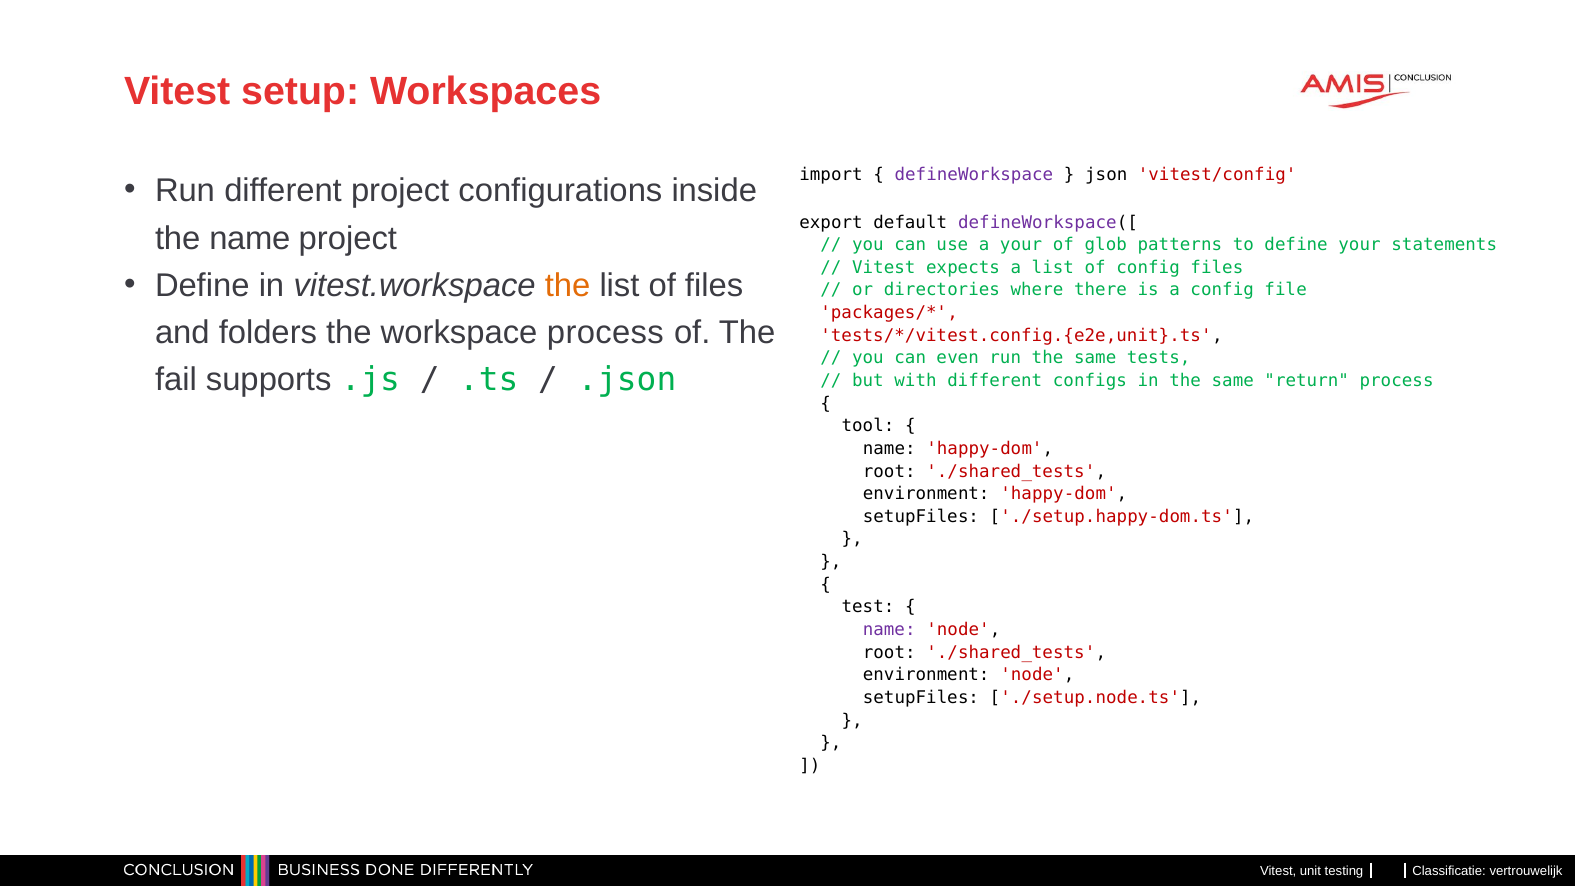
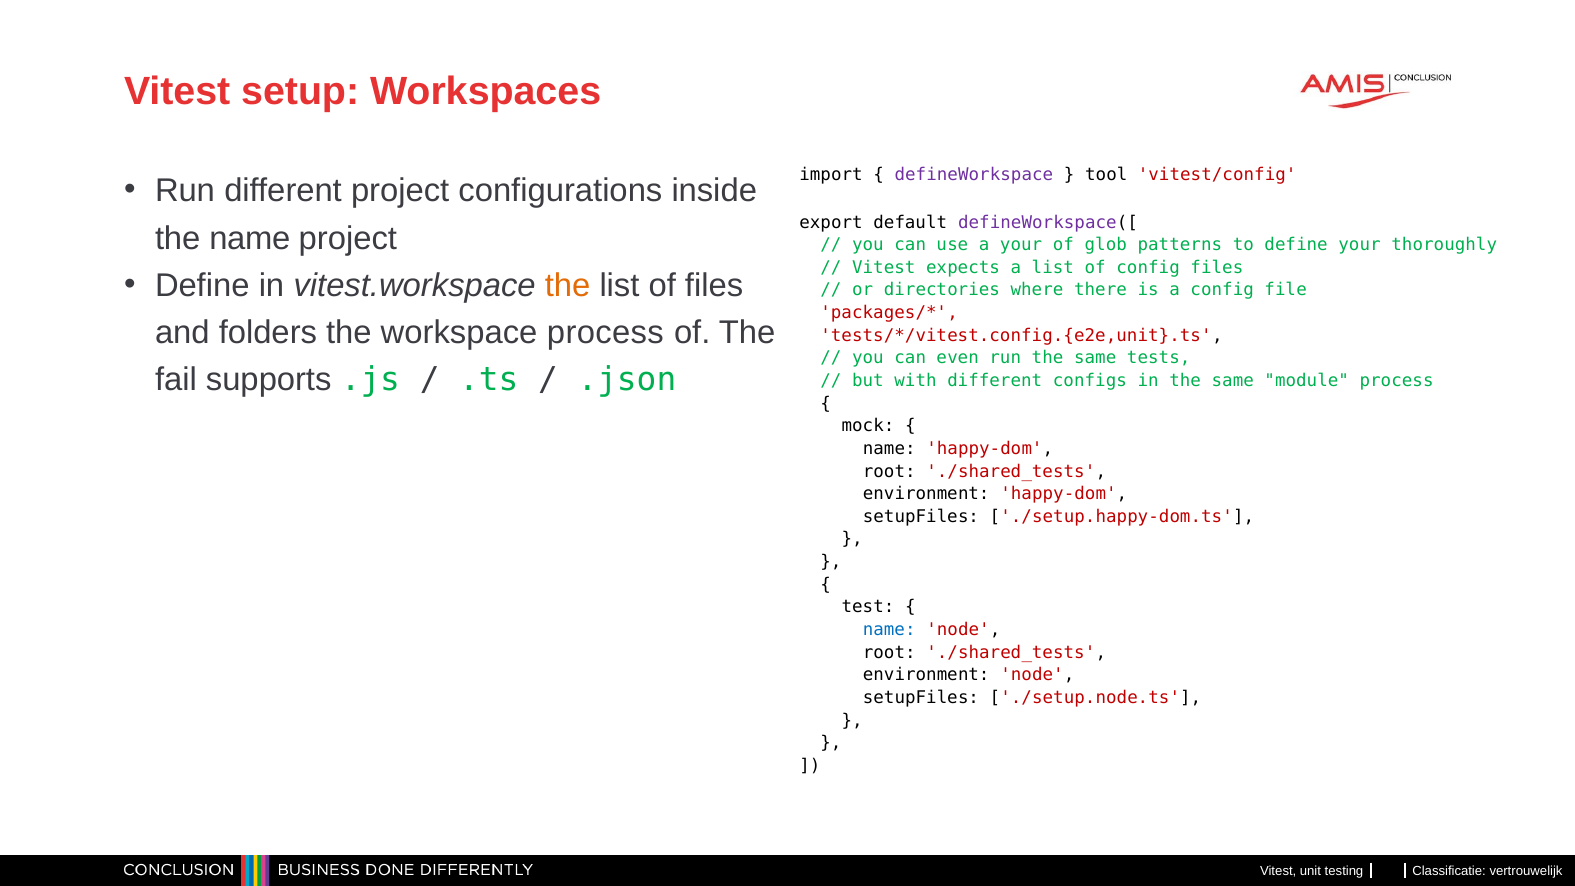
json: json -> tool
statements: statements -> thoroughly
return: return -> module
tool: tool -> mock
name at (889, 630) colour: purple -> blue
